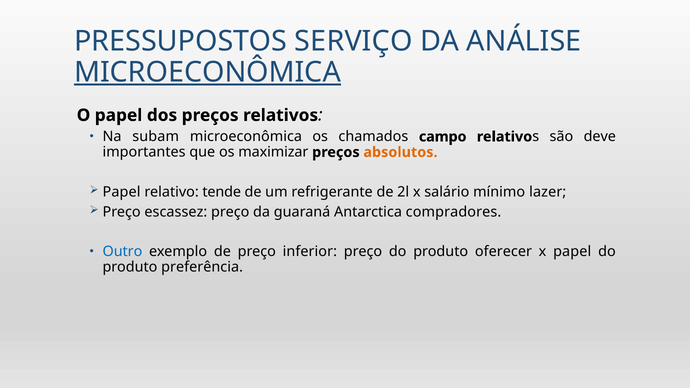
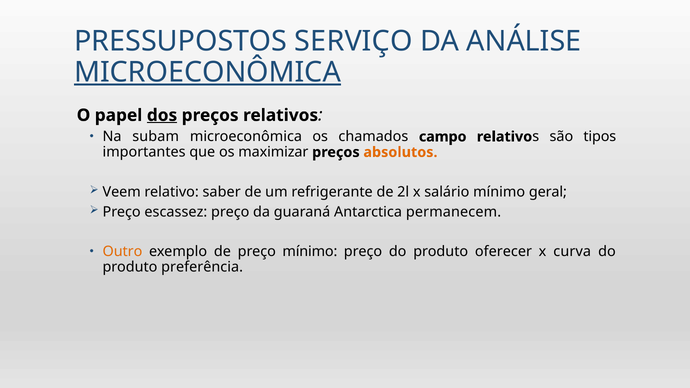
dos underline: none -> present
deve: deve -> tipos
Papel at (122, 192): Papel -> Veem
tende: tende -> saber
lazer: lazer -> geral
compradores: compradores -> permanecem
Outro colour: blue -> orange
preço inferior: inferior -> mínimo
x papel: papel -> curva
